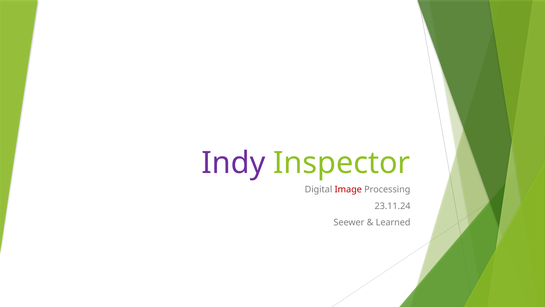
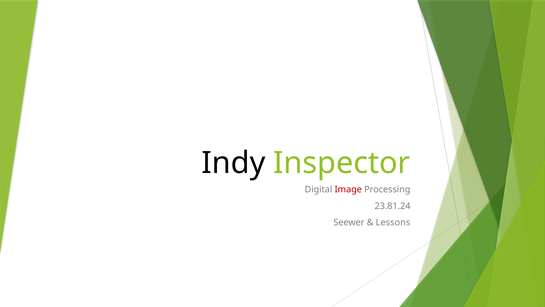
Indy colour: purple -> black
23.11.24: 23.11.24 -> 23.81.24
Learned: Learned -> Lessons
